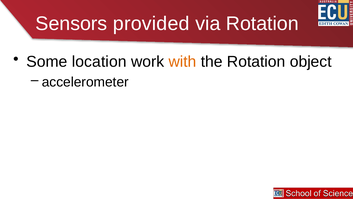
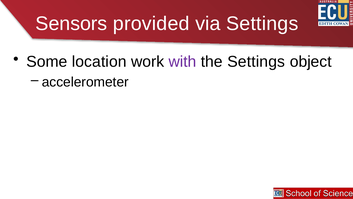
via Rotation: Rotation -> Settings
with colour: orange -> purple
the Rotation: Rotation -> Settings
